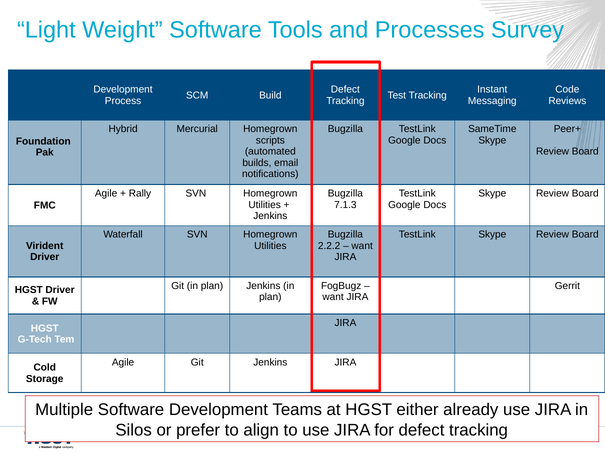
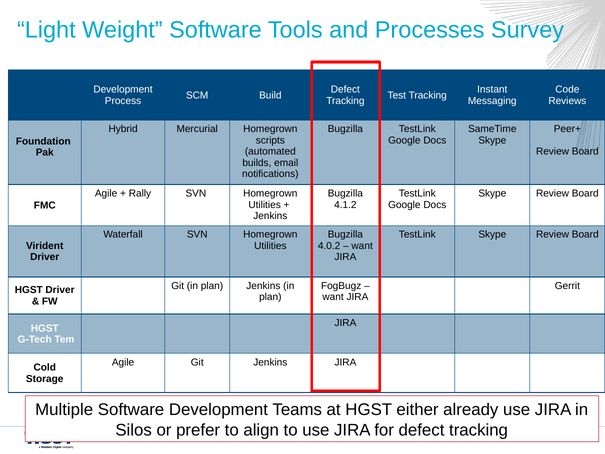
7.1.3: 7.1.3 -> 4.1.2
2.2.2: 2.2.2 -> 4.0.2
